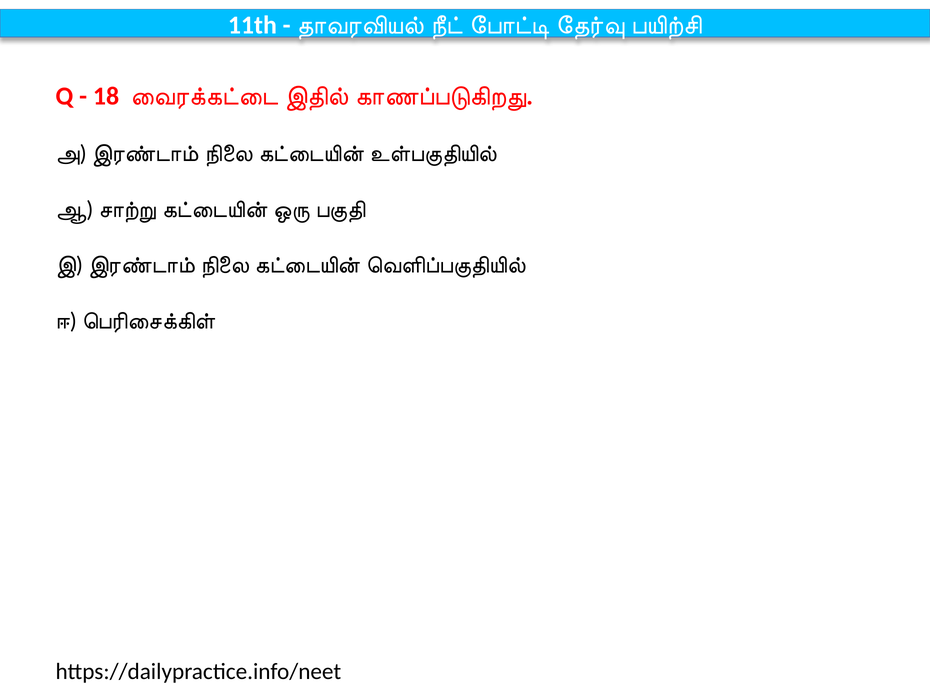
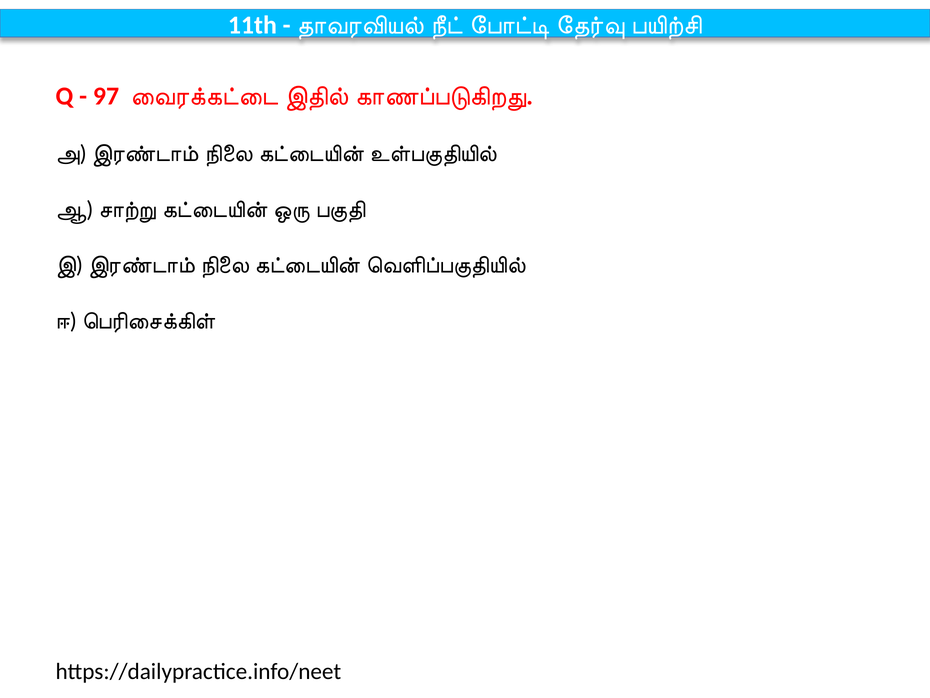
18: 18 -> 97
